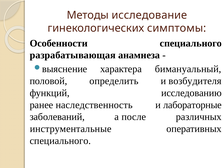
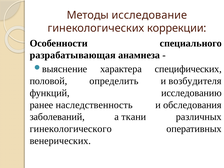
симптомы: симптомы -> коррекции
бимануальный: бимануальный -> специфических
лабораторные: лабораторные -> обследования
после: после -> ткани
инструментальные: инструментальные -> гинекологического
специального at (60, 141): специального -> венерических
